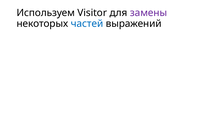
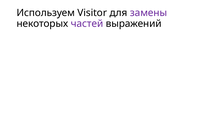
частей colour: blue -> purple
